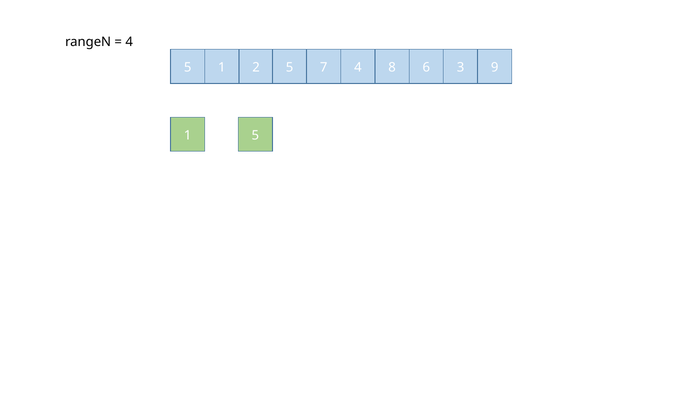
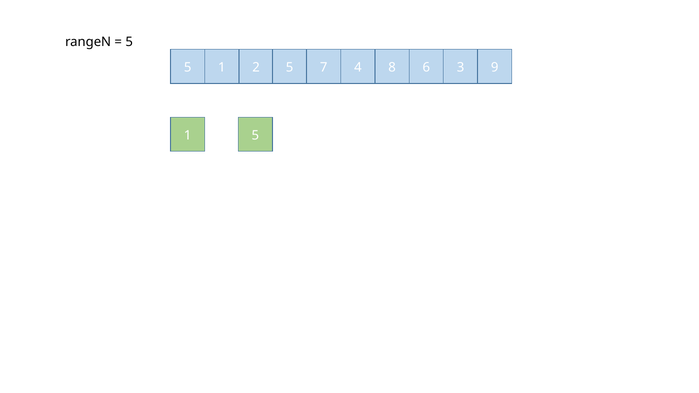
4 at (129, 42): 4 -> 5
